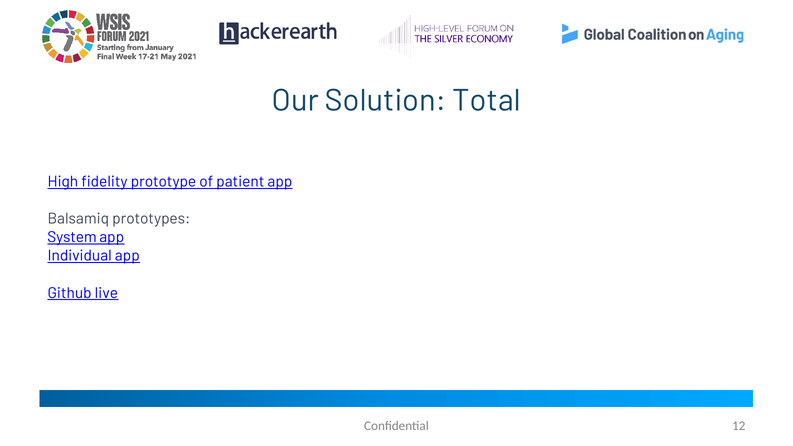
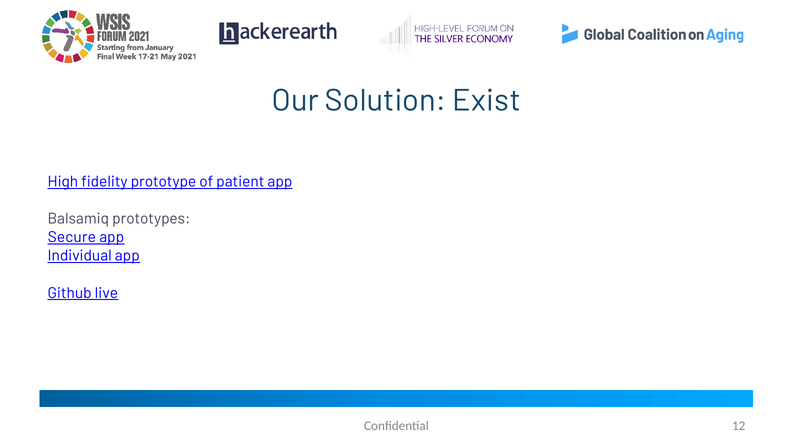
Total: Total -> Exist
System: System -> Secure
